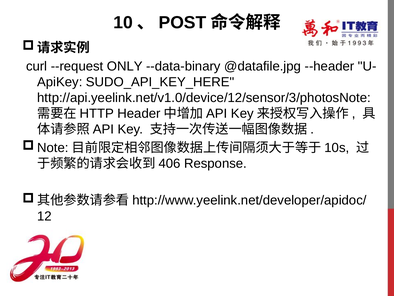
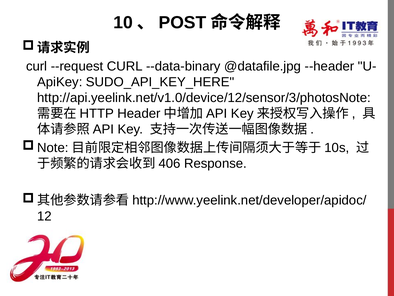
--request ONLY: ONLY -> CURL
